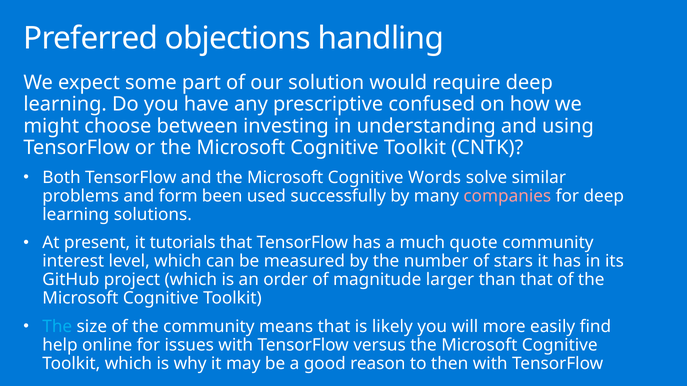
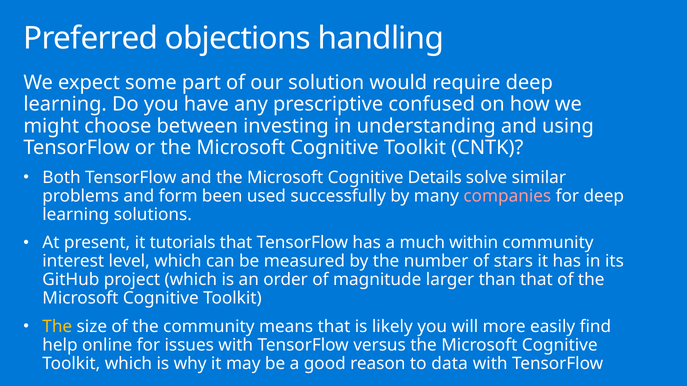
Words: Words -> Details
quote: quote -> within
The at (57, 327) colour: light blue -> yellow
then: then -> data
